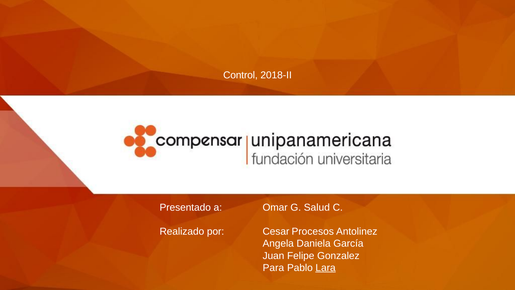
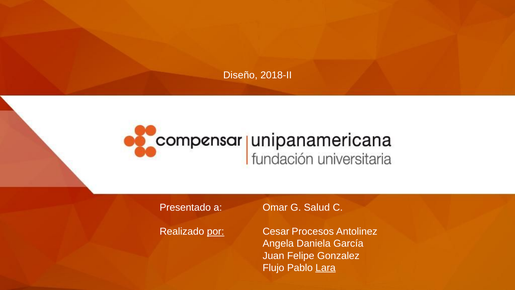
Control: Control -> Diseño
por underline: none -> present
Para: Para -> Flujo
